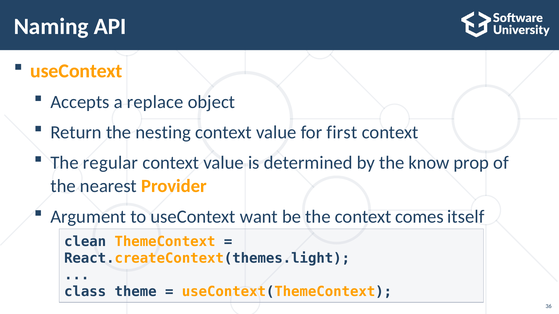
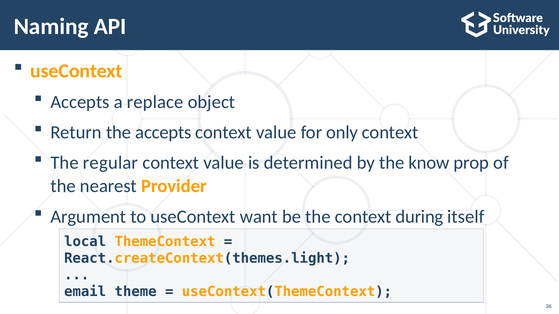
the nesting: nesting -> accepts
first: first -> only
comes: comes -> during
clean: clean -> local
class: class -> email
